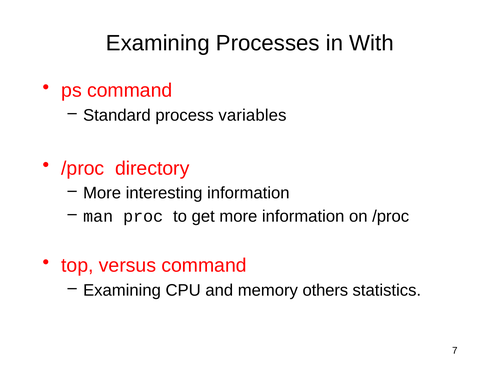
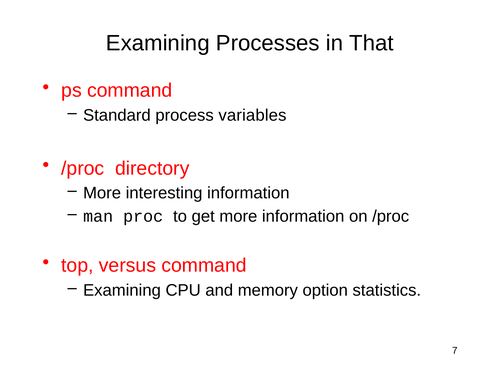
With: With -> That
others: others -> option
